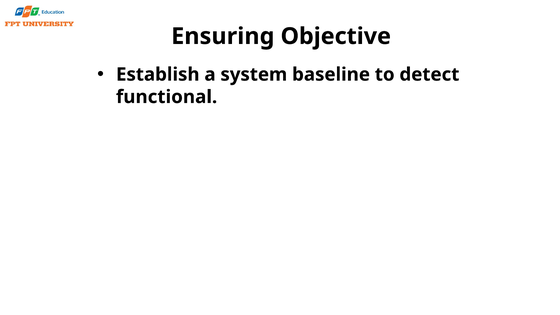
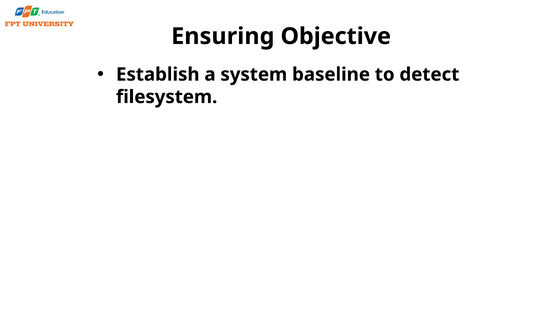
functional: functional -> filesystem
